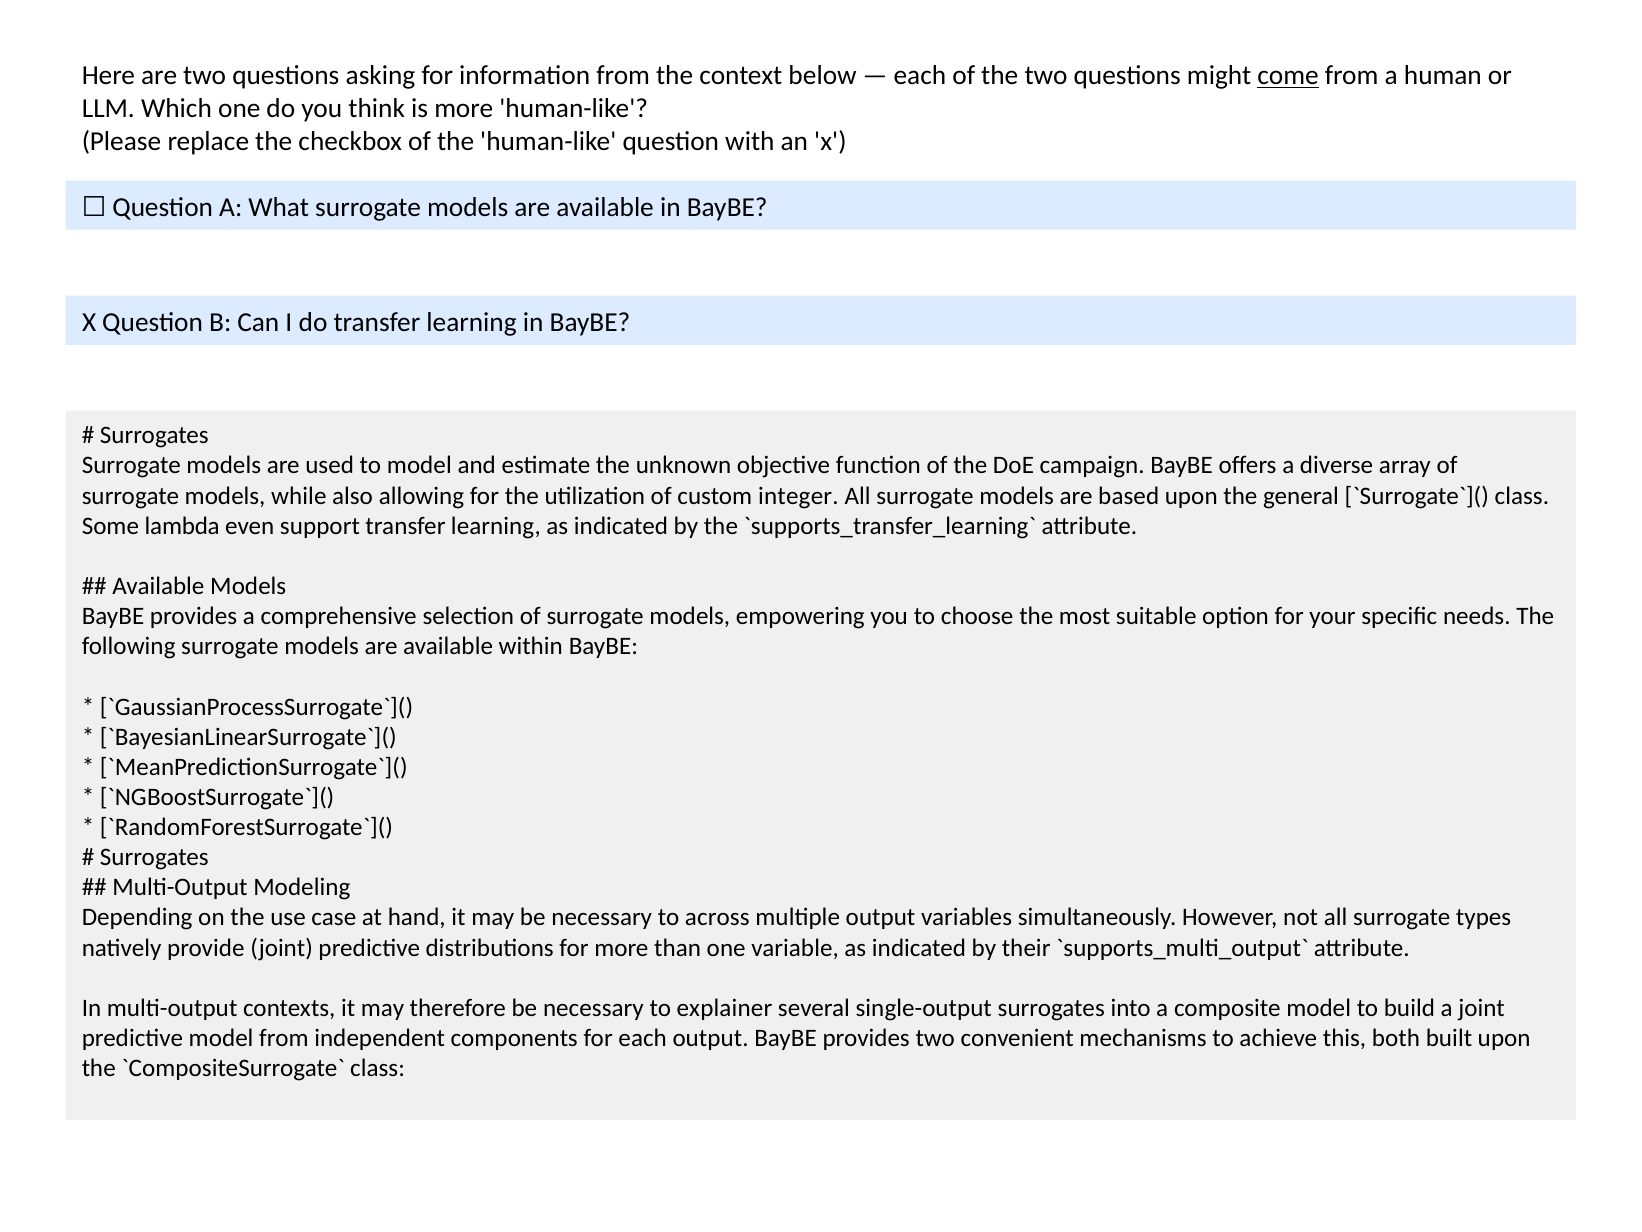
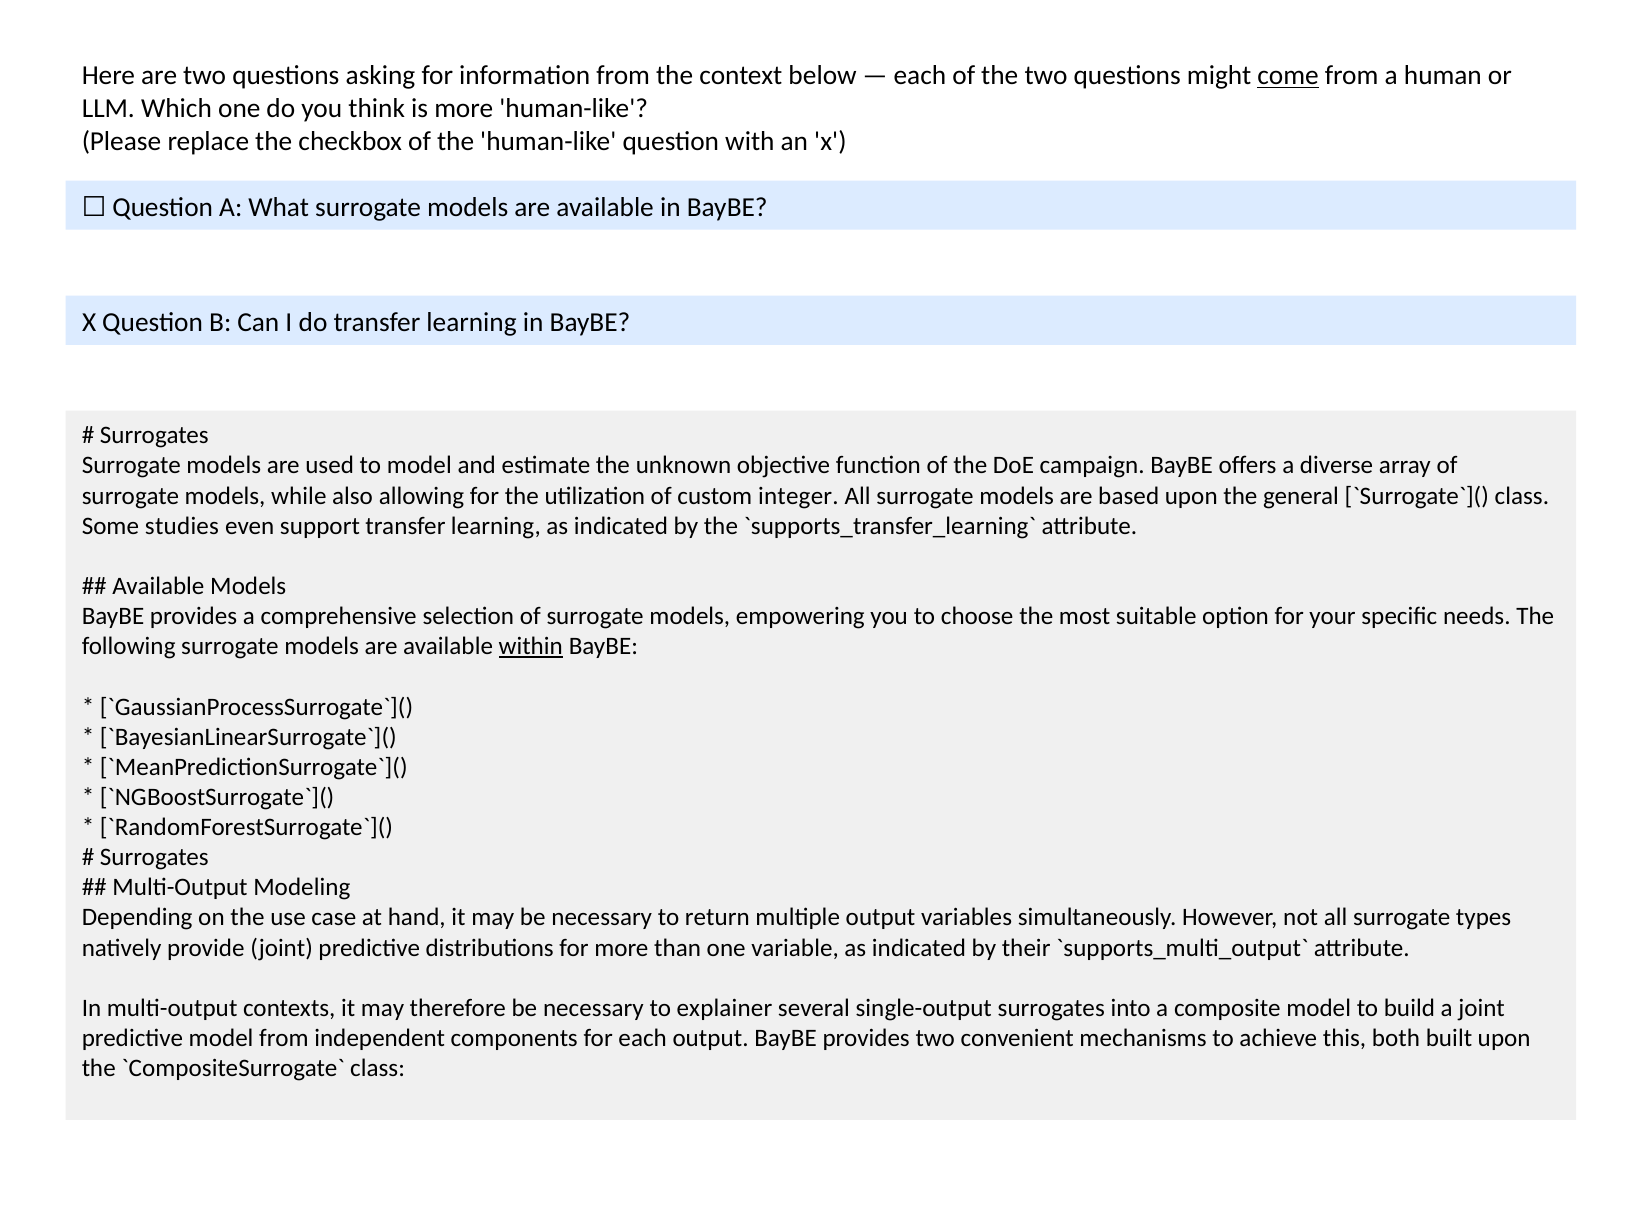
lambda: lambda -> studies
within underline: none -> present
across: across -> return
